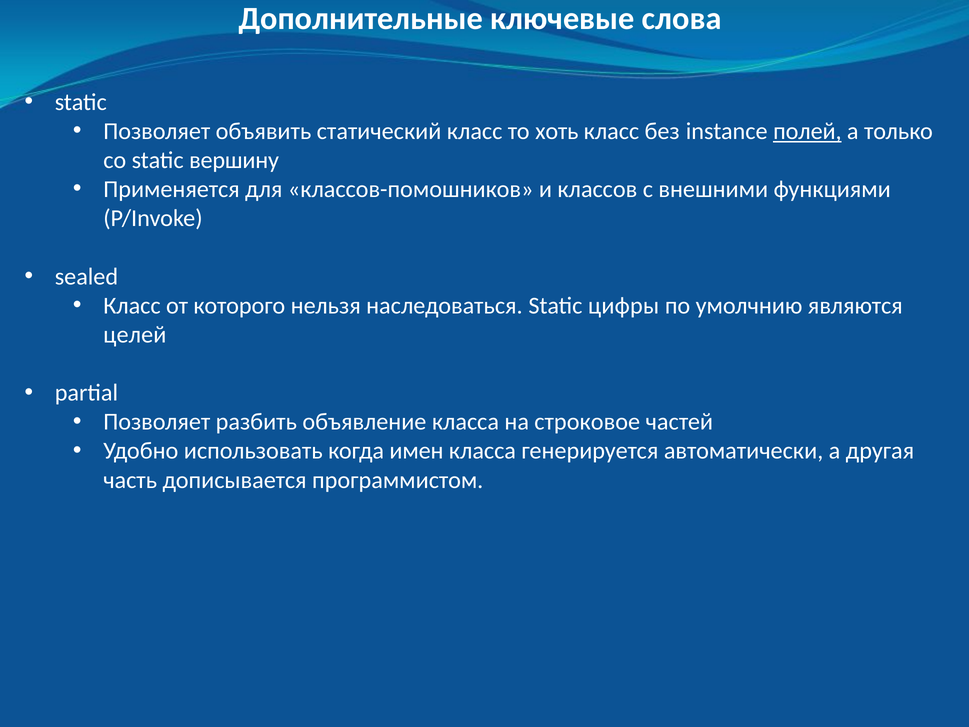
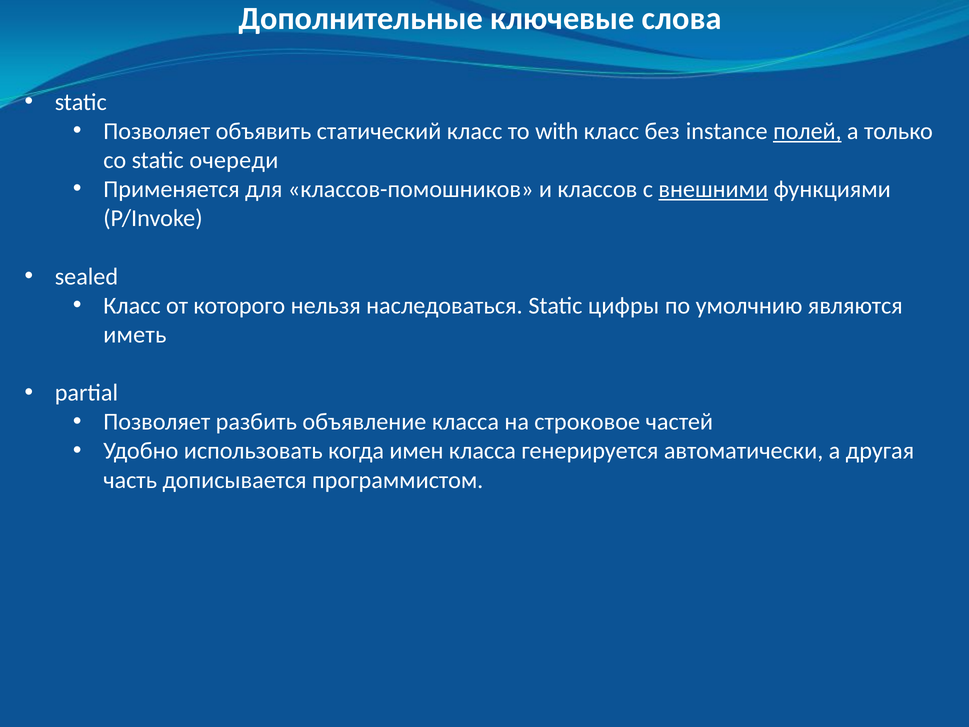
хоть: хоть -> with
вершину: вершину -> очереди
внешними underline: none -> present
целей: целей -> иметь
